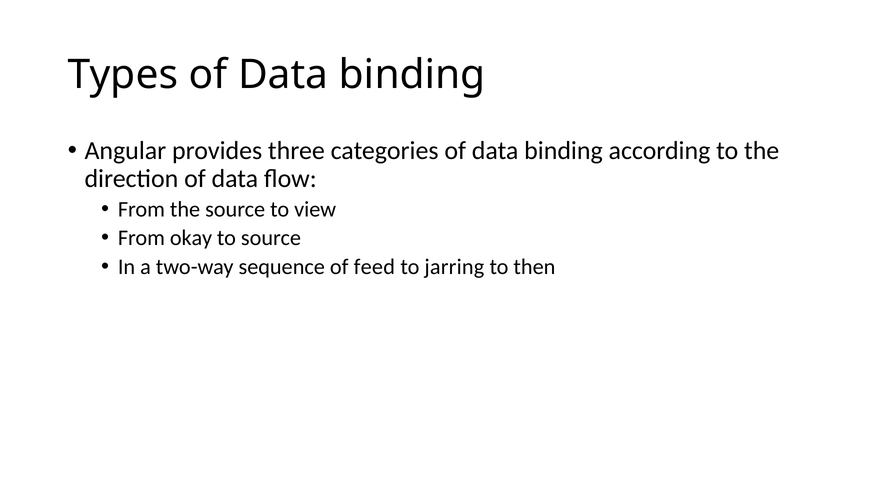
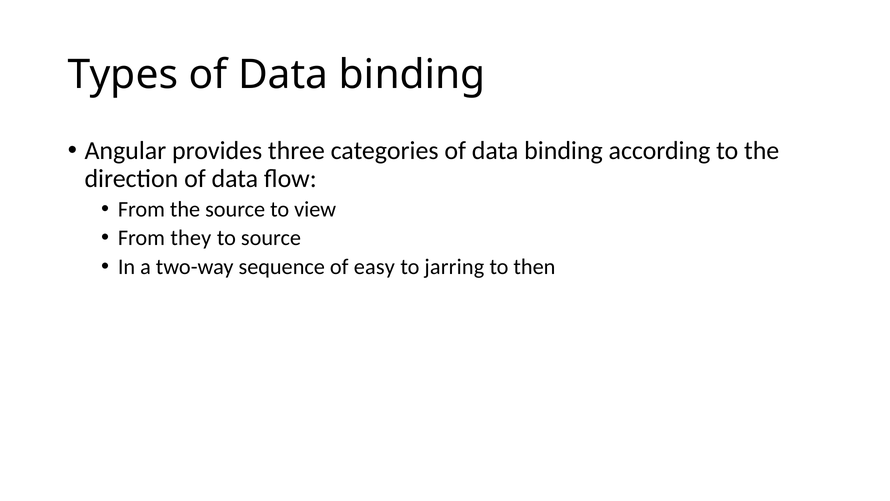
okay: okay -> they
feed: feed -> easy
